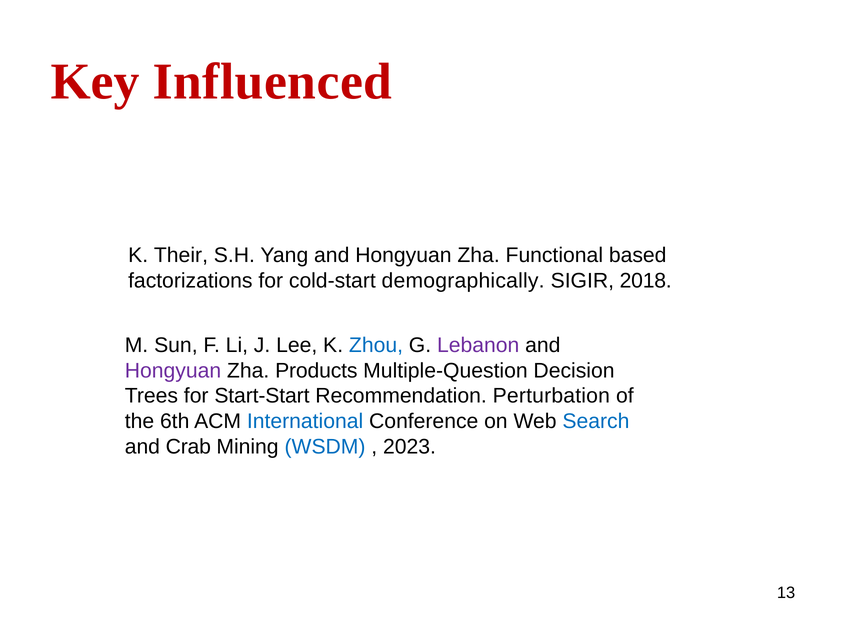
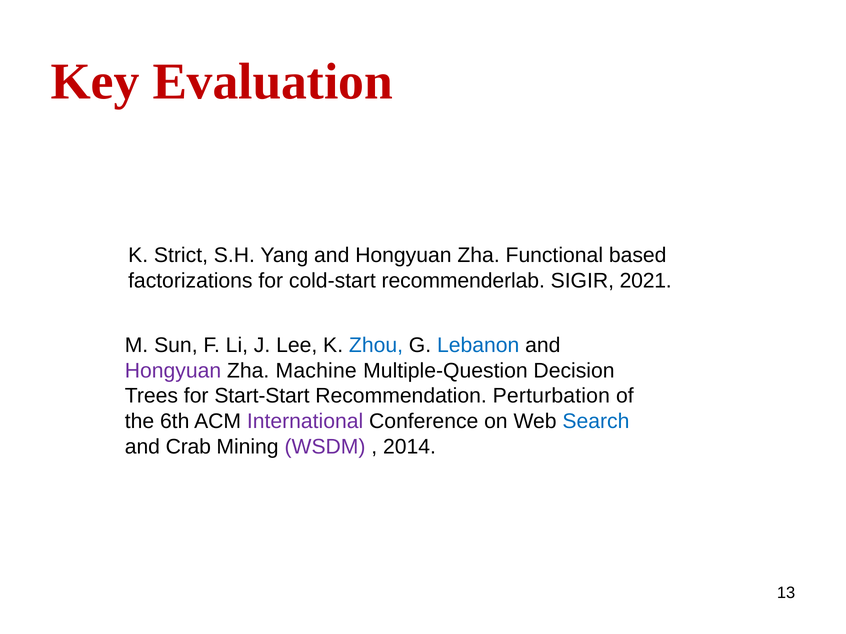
Influenced: Influenced -> Evaluation
Their: Their -> Strict
demographically: demographically -> recommenderlab
2018: 2018 -> 2021
Lebanon colour: purple -> blue
Products: Products -> Machine
International colour: blue -> purple
WSDM colour: blue -> purple
2023: 2023 -> 2014
